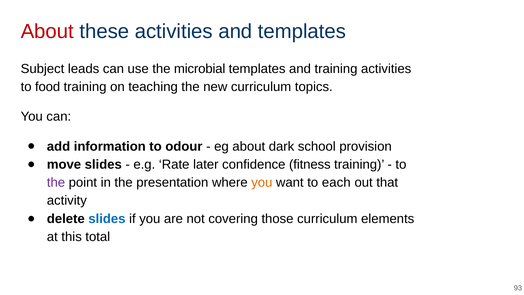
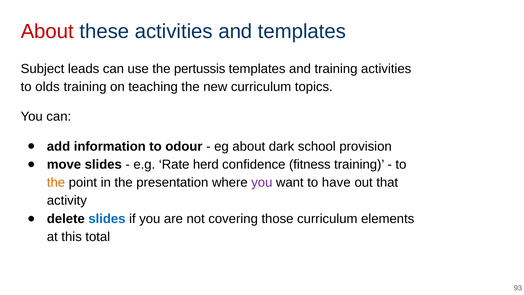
microbial: microbial -> pertussis
food: food -> olds
later: later -> herd
the at (56, 182) colour: purple -> orange
you at (262, 182) colour: orange -> purple
each: each -> have
